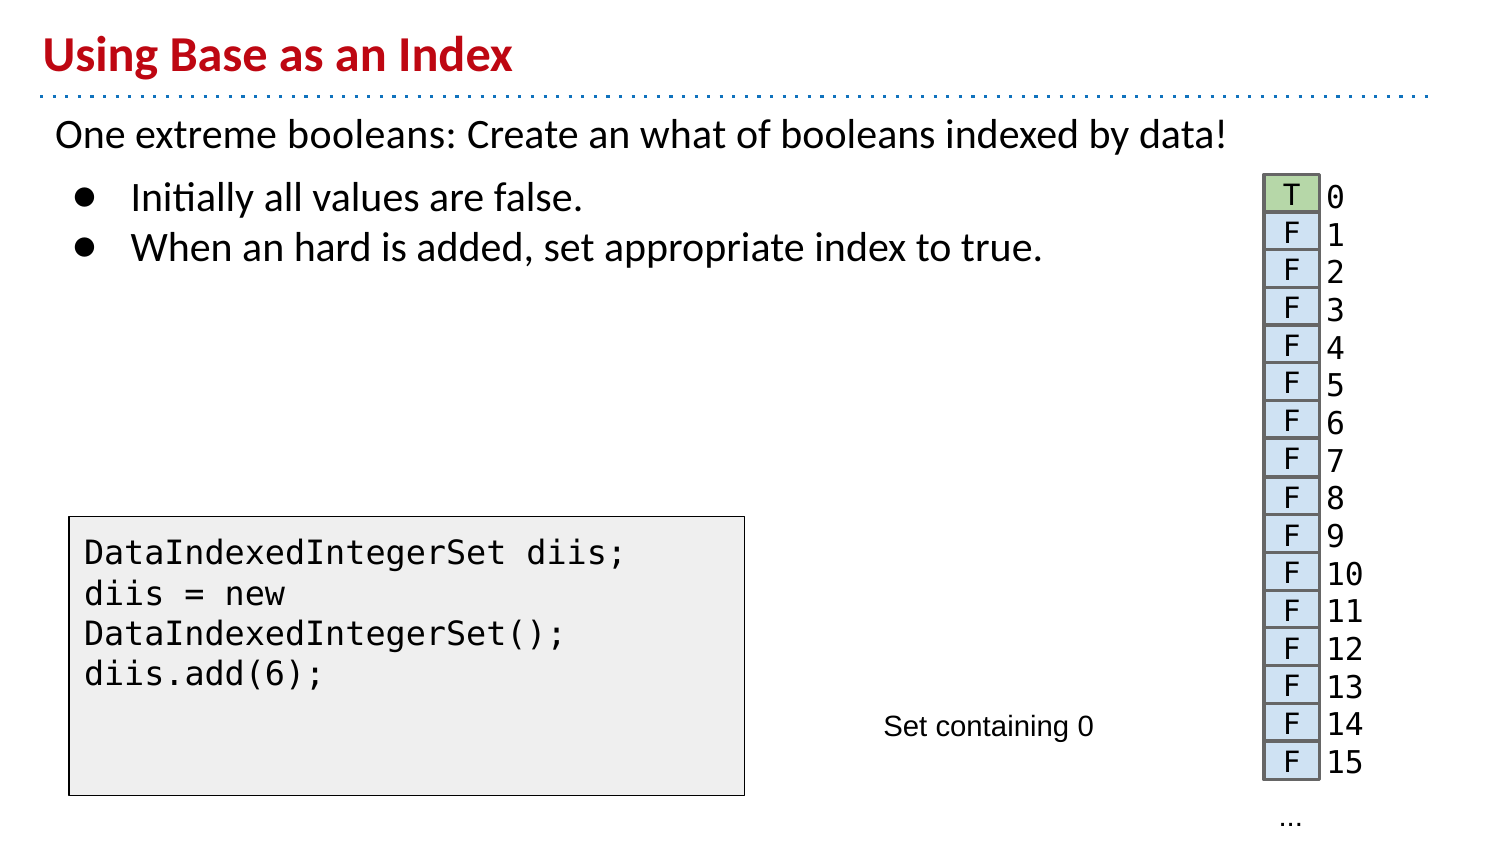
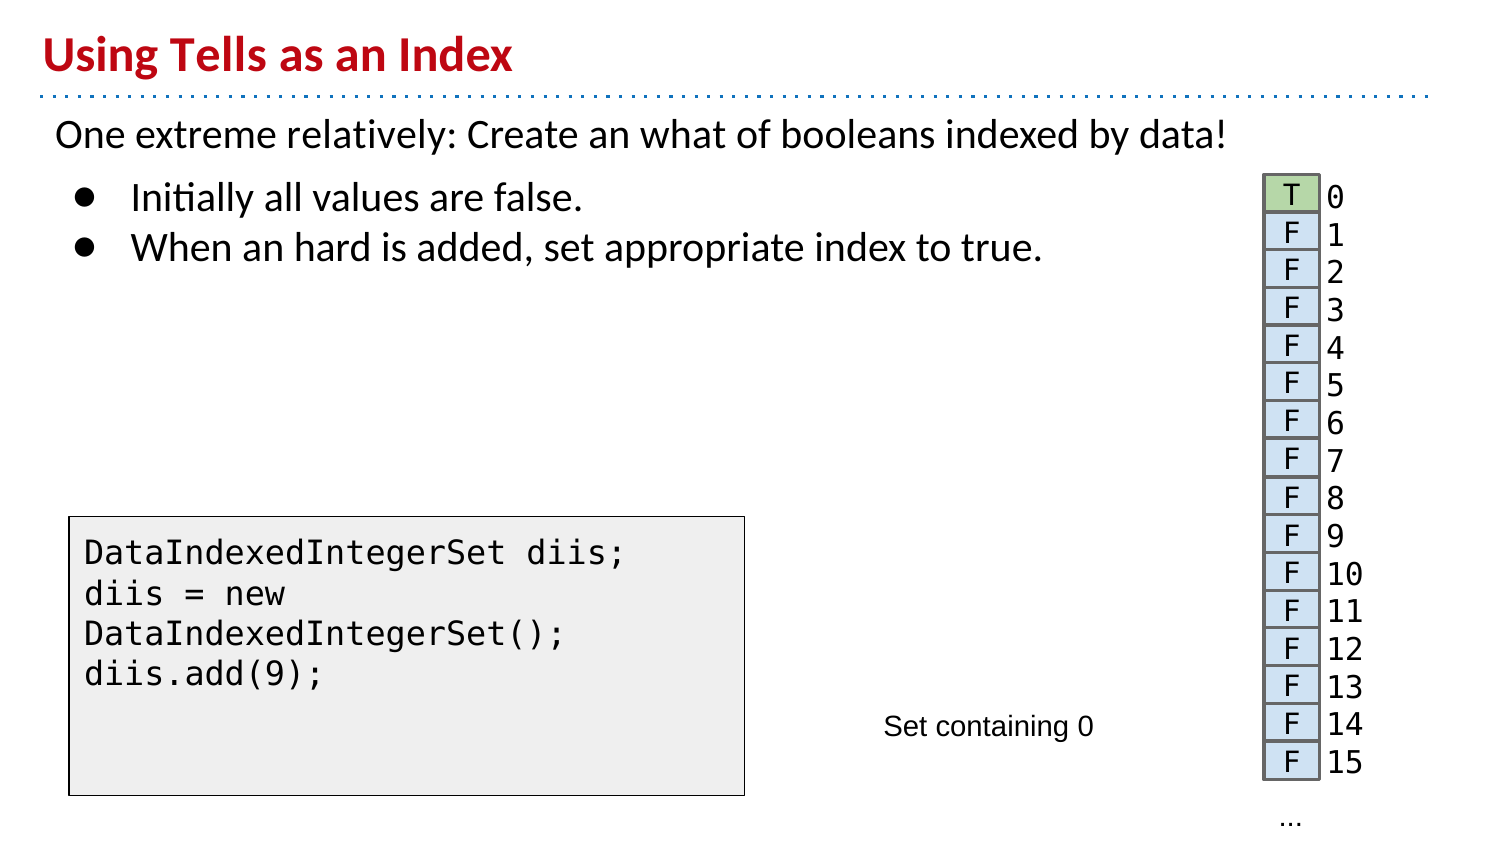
Base: Base -> Tells
extreme booleans: booleans -> relatively
diis.add(6: diis.add(6 -> diis.add(9
